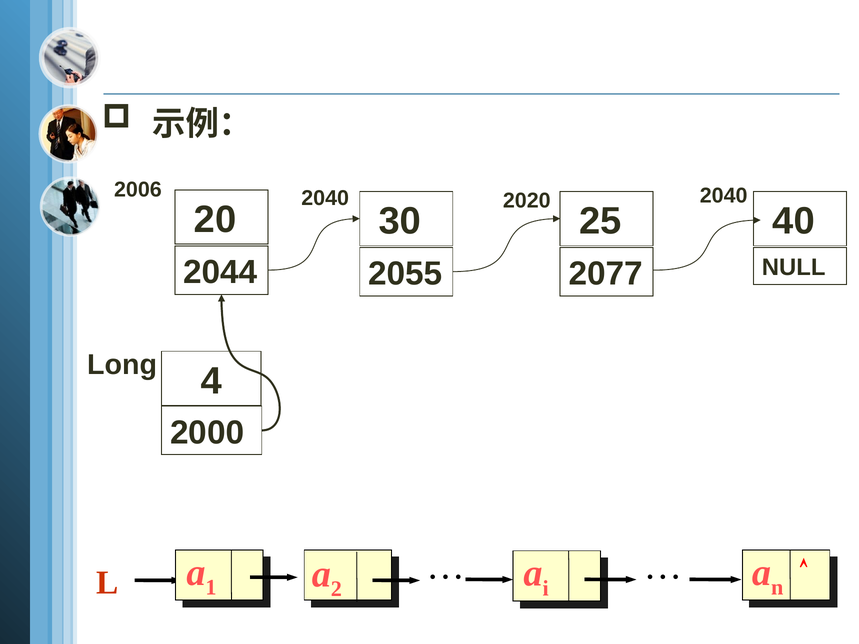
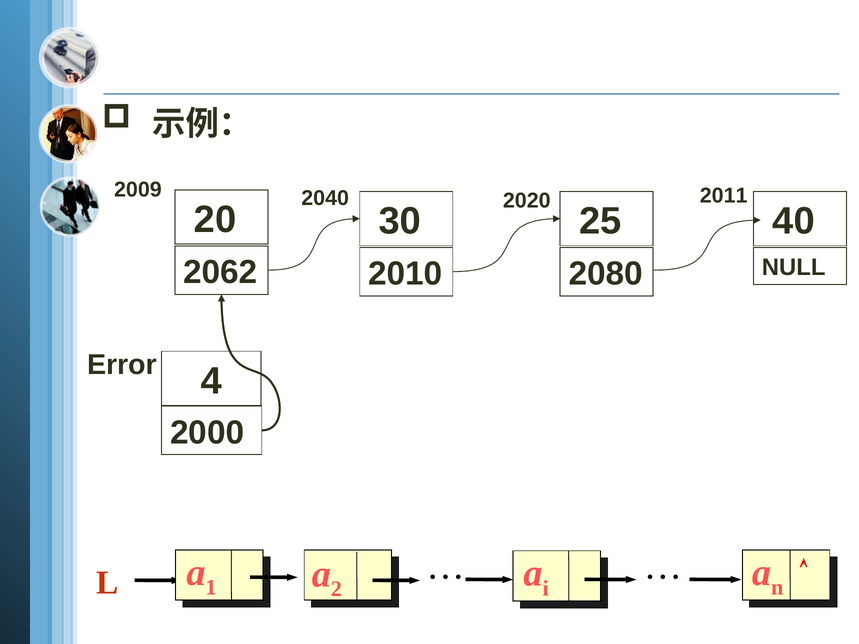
2006: 2006 -> 2009
2020 2040: 2040 -> 2011
2044: 2044 -> 2062
2055: 2055 -> 2010
2077: 2077 -> 2080
Long: Long -> Error
